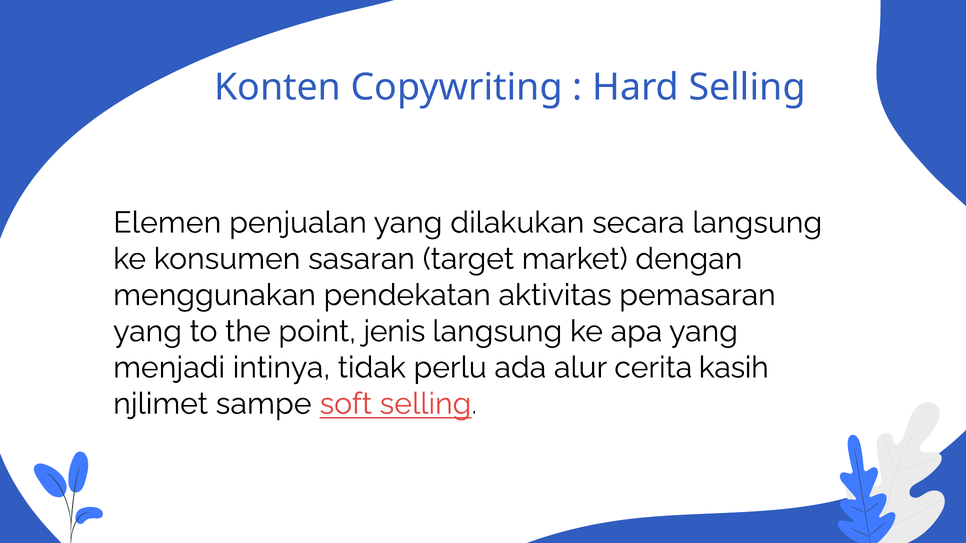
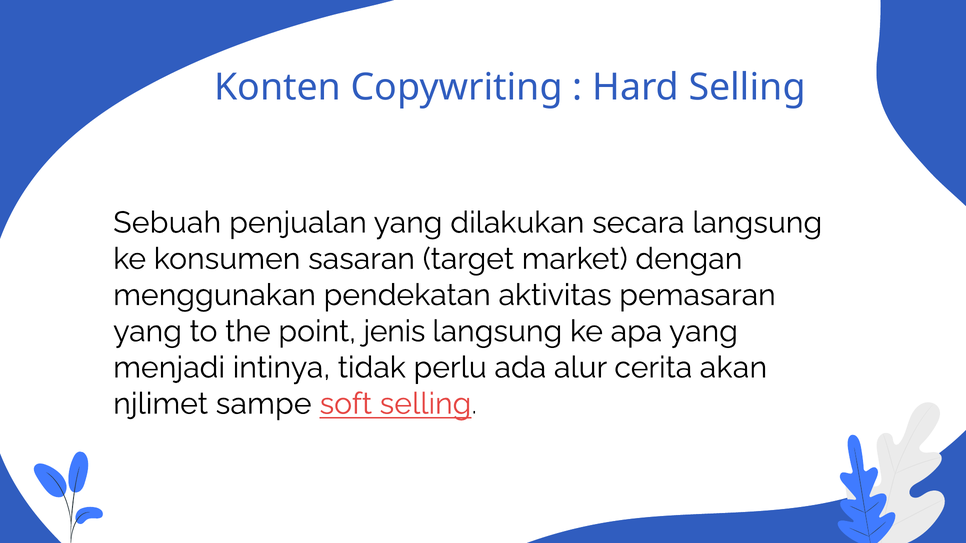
Elemen: Elemen -> Sebuah
kasih: kasih -> akan
